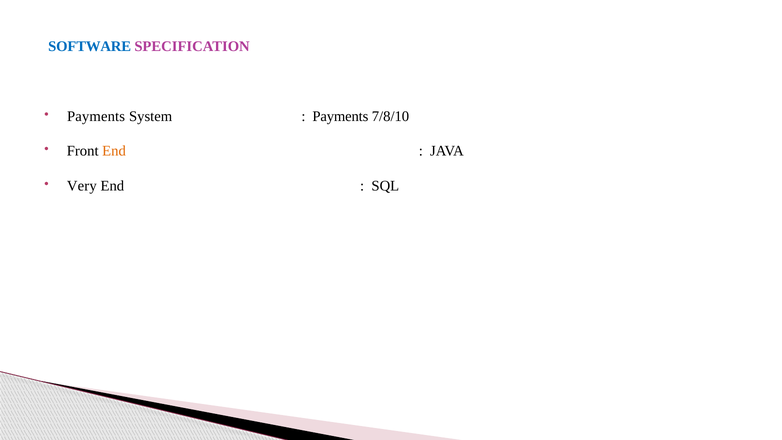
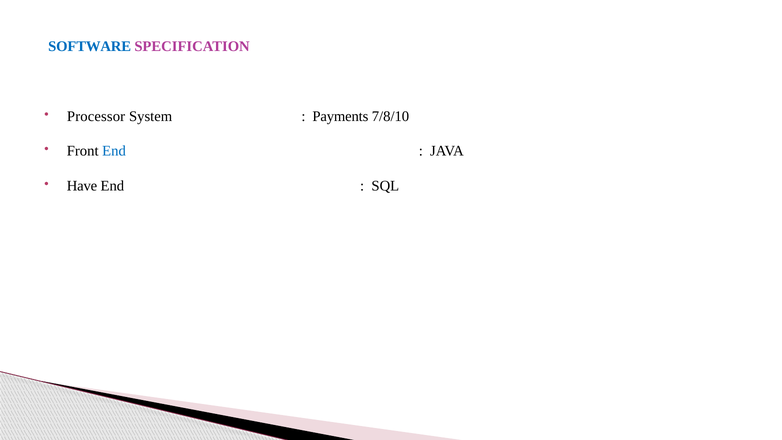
Payments at (96, 117): Payments -> Processor
End at (114, 151) colour: orange -> blue
Very: Very -> Have
